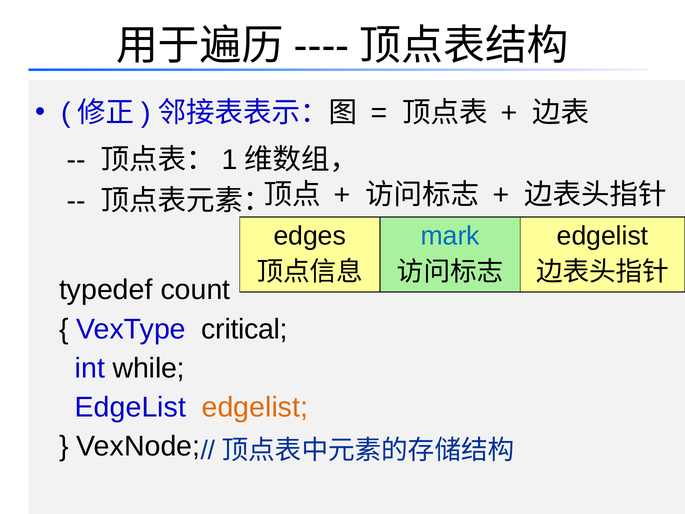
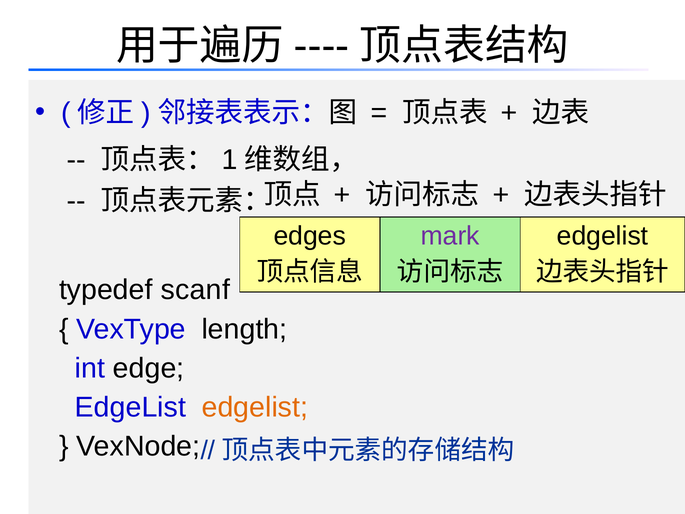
mark colour: blue -> purple
count: count -> scanf
critical: critical -> length
while: while -> edge
